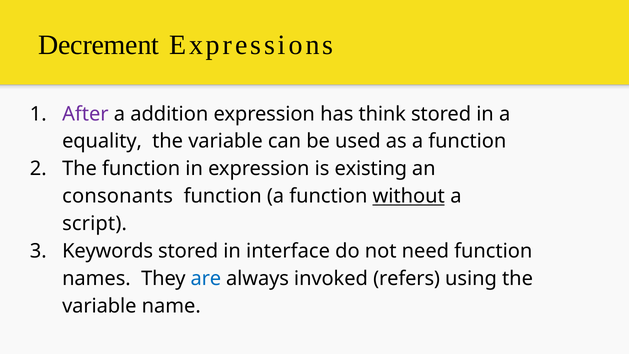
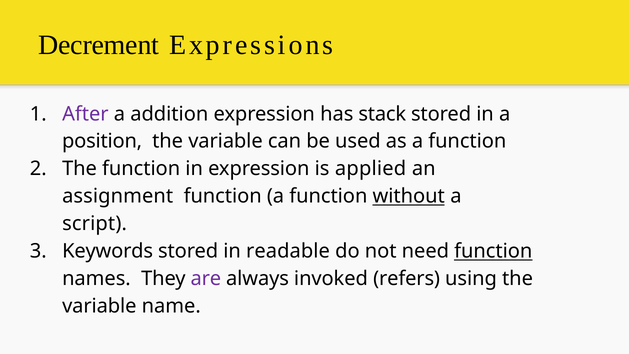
think: think -> stack
equality: equality -> position
existing: existing -> applied
consonants: consonants -> assignment
interface: interface -> readable
function at (493, 251) underline: none -> present
are colour: blue -> purple
